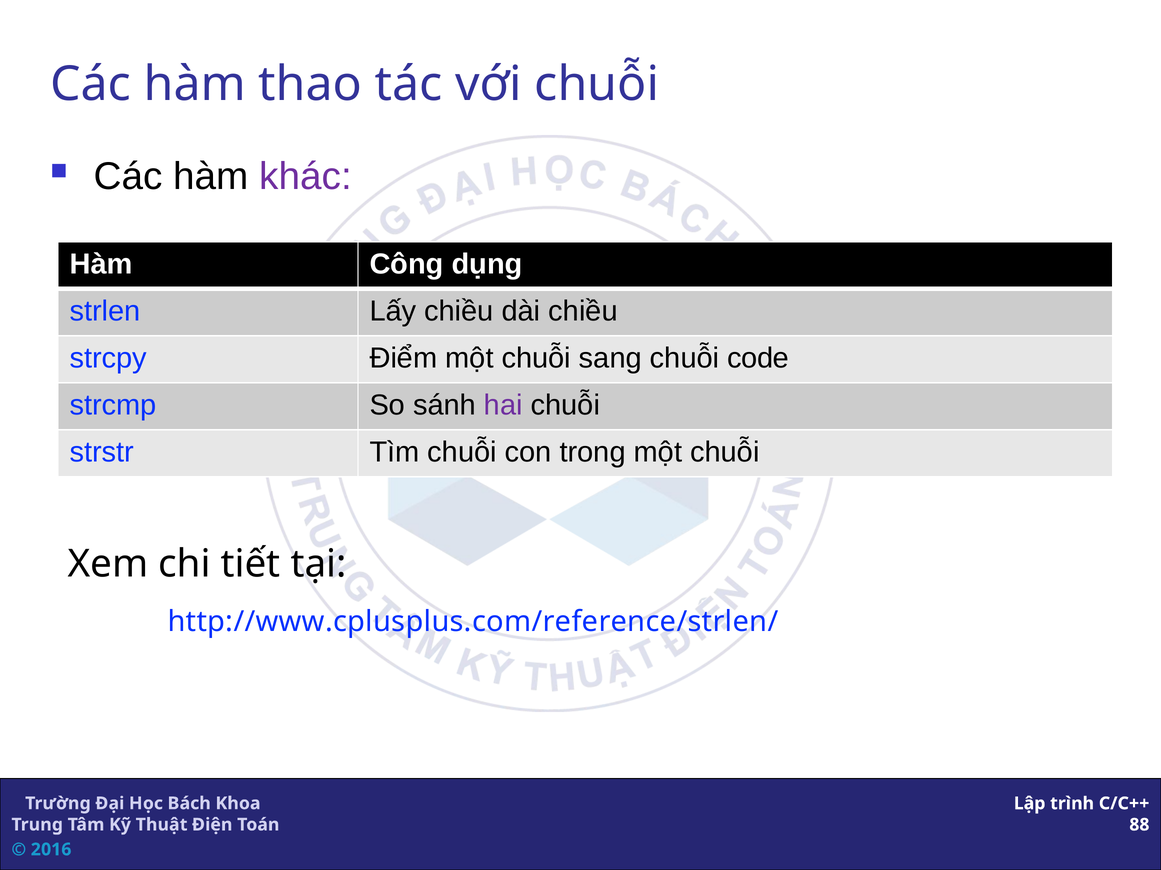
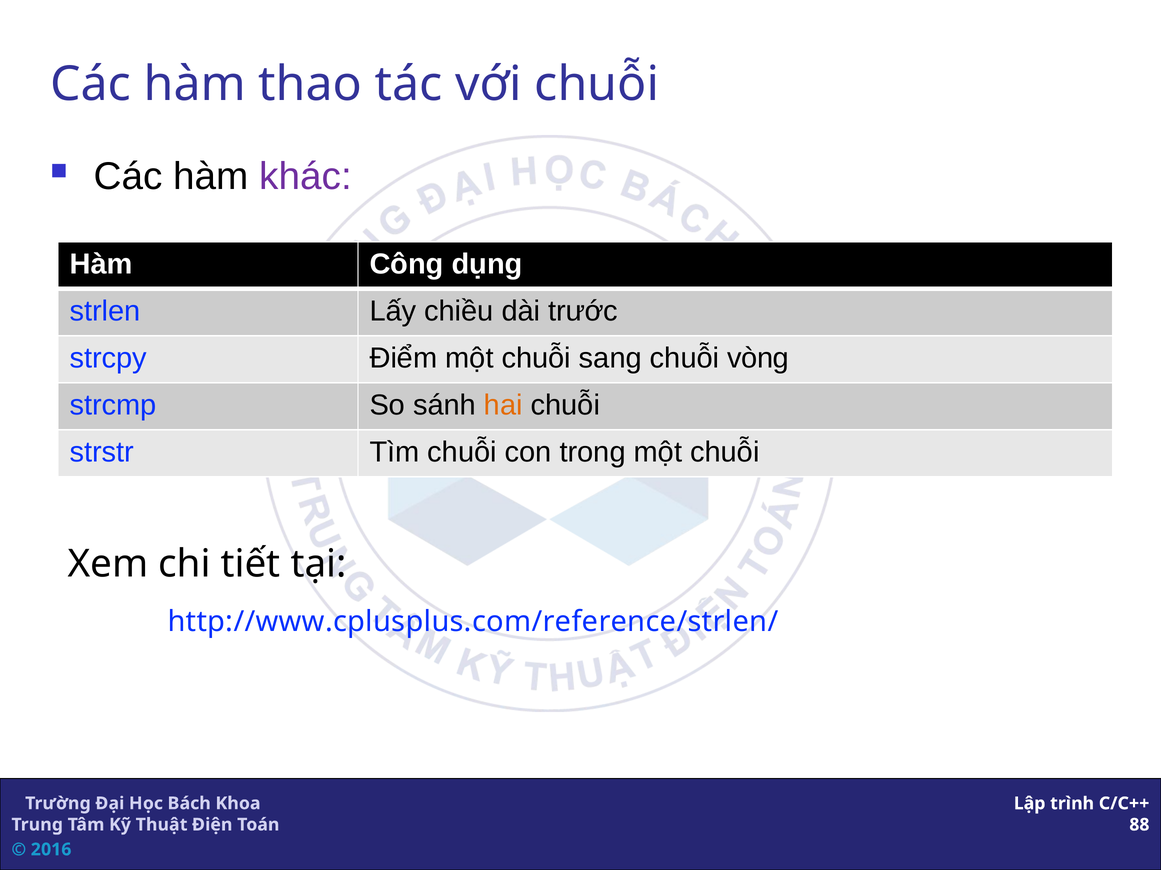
dài chiều: chiều -> trước
code: code -> vòng
hai colour: purple -> orange
